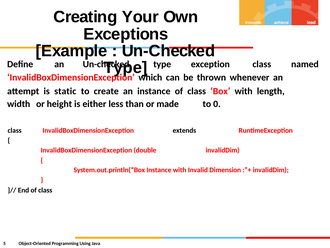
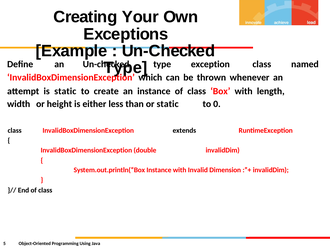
or made: made -> static
